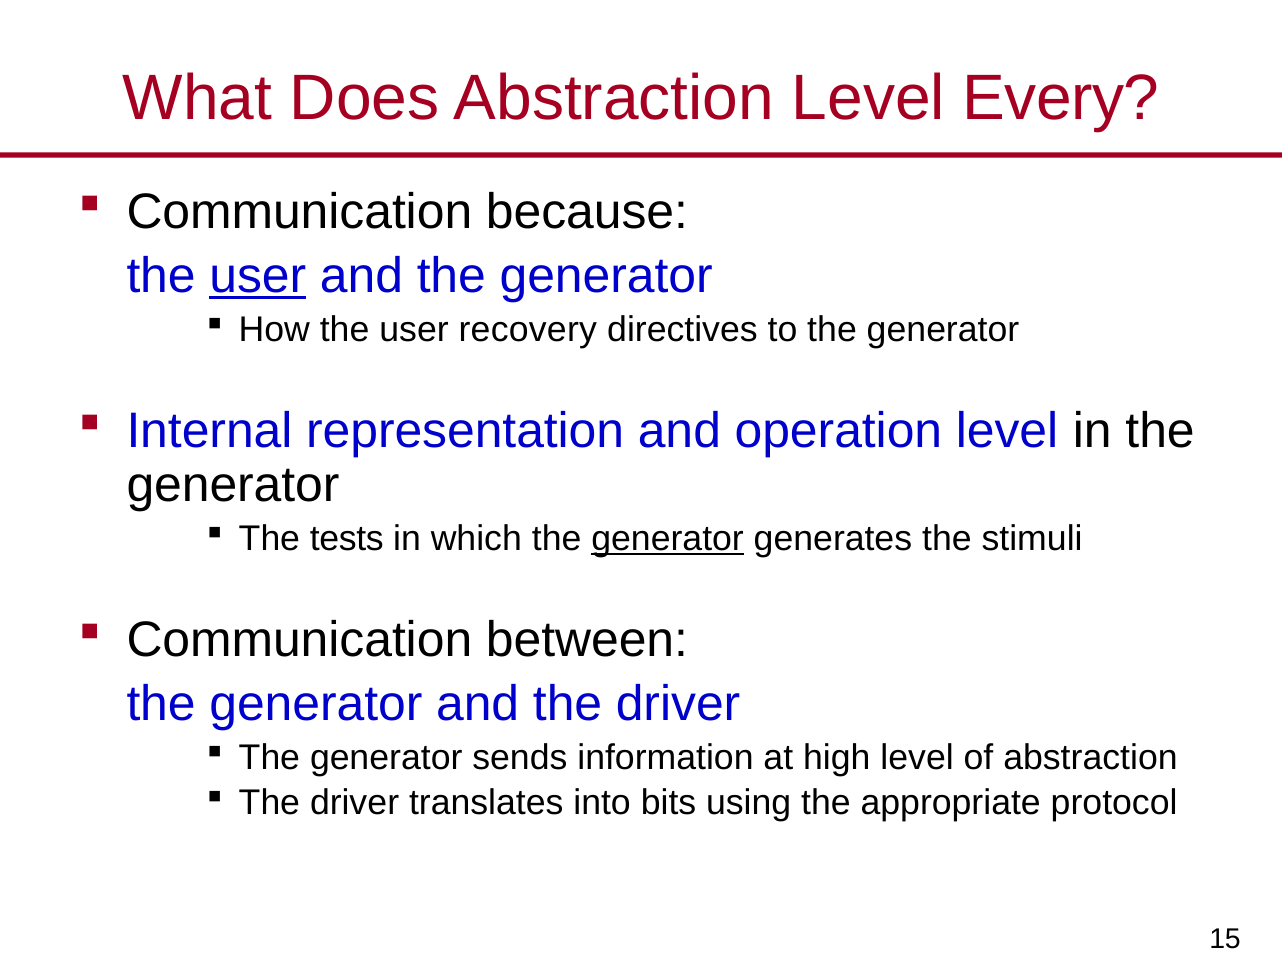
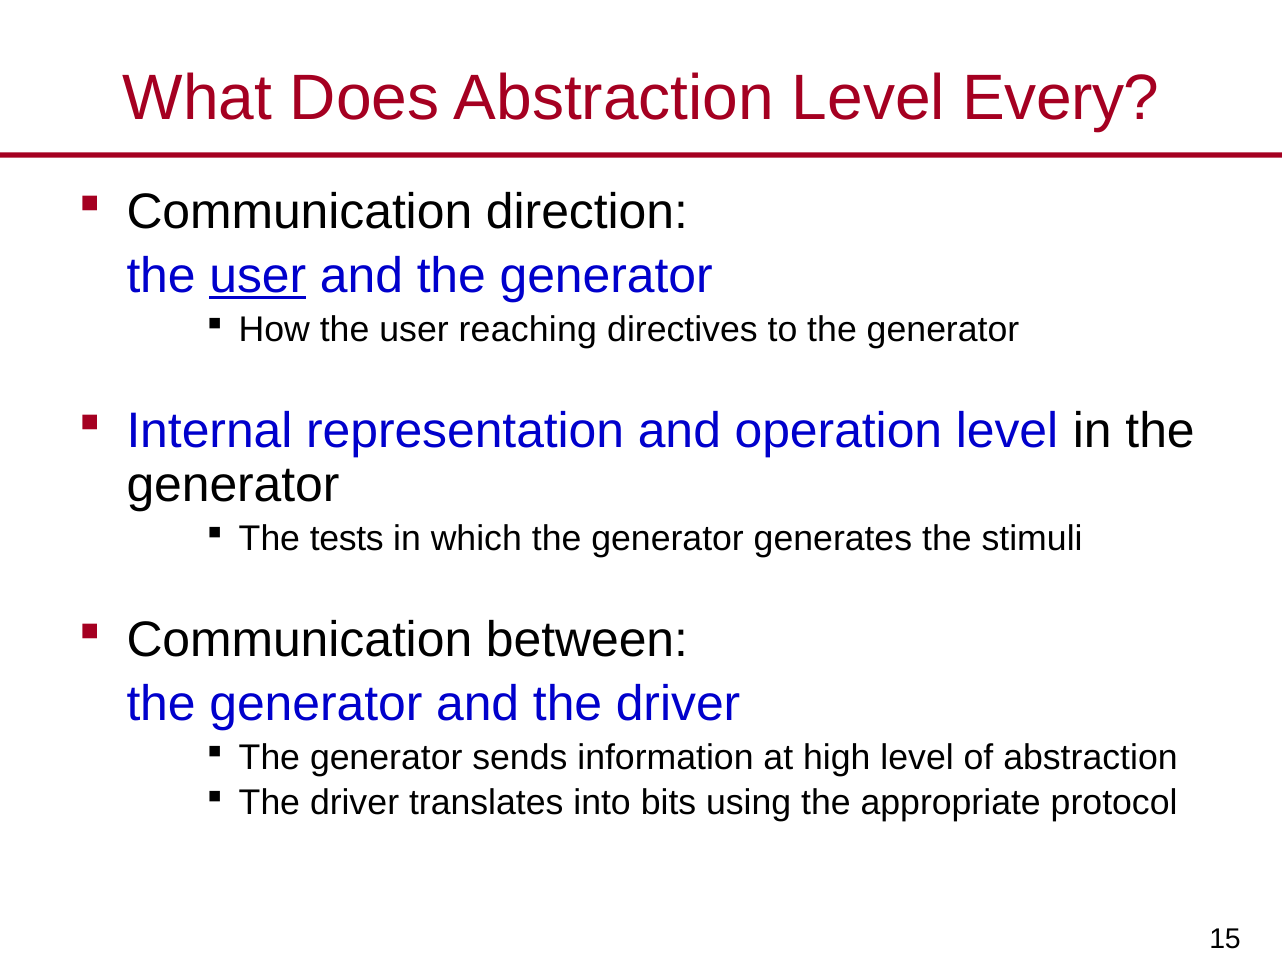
because: because -> direction
recovery: recovery -> reaching
generator at (668, 538) underline: present -> none
